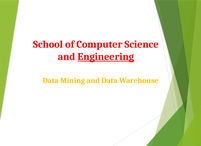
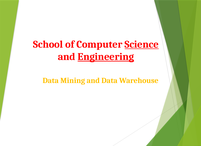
Science underline: none -> present
